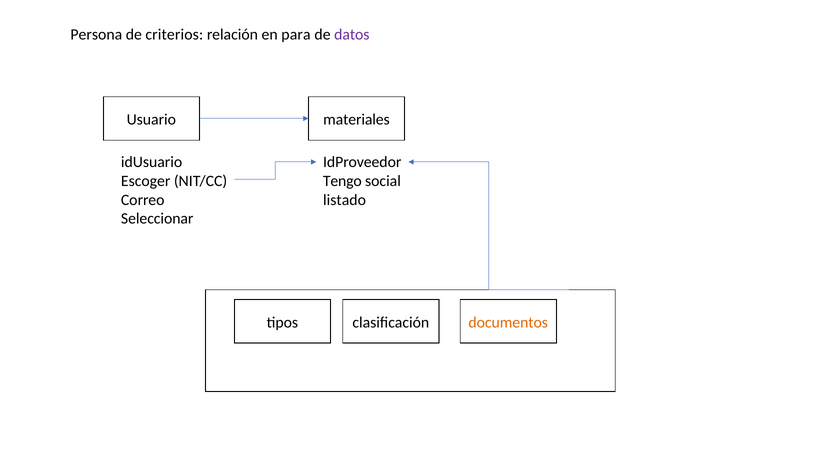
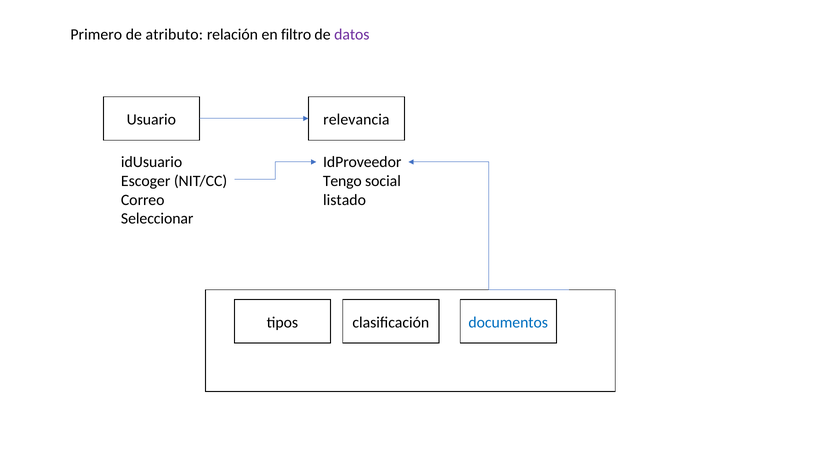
Persona: Persona -> Primero
criterios: criterios -> atributo
para: para -> filtro
materiales: materiales -> relevancia
documentos colour: orange -> blue
